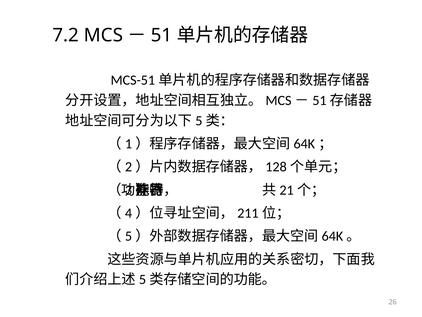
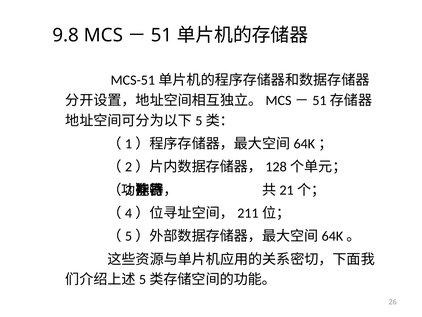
7.2: 7.2 -> 9.8
